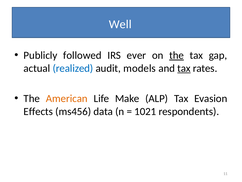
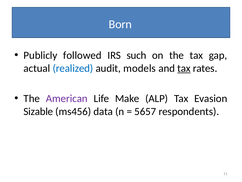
Well: Well -> Born
ever: ever -> such
the at (177, 55) underline: present -> none
American colour: orange -> purple
Effects: Effects -> Sizable
1021: 1021 -> 5657
